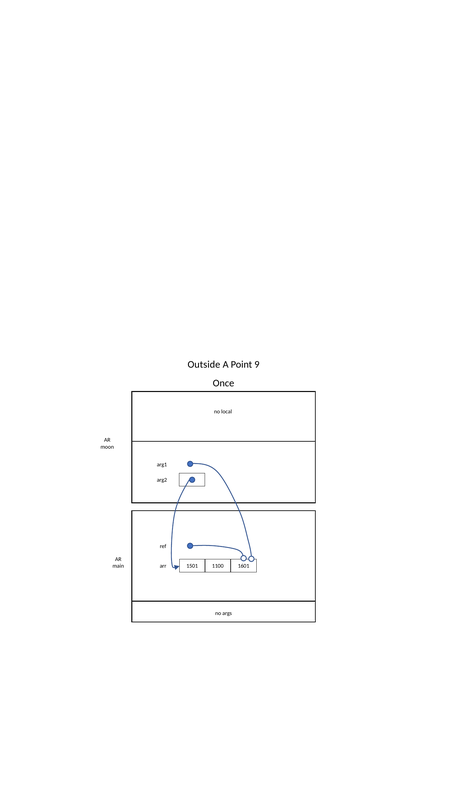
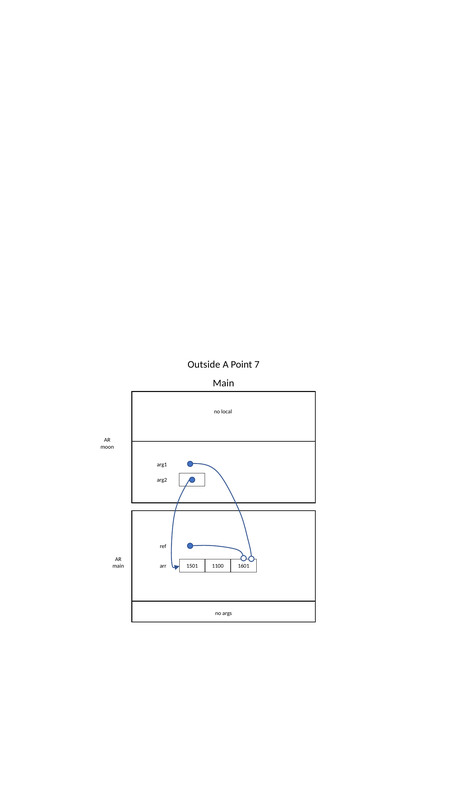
9: 9 -> 7
Once at (224, 383): Once -> Main
